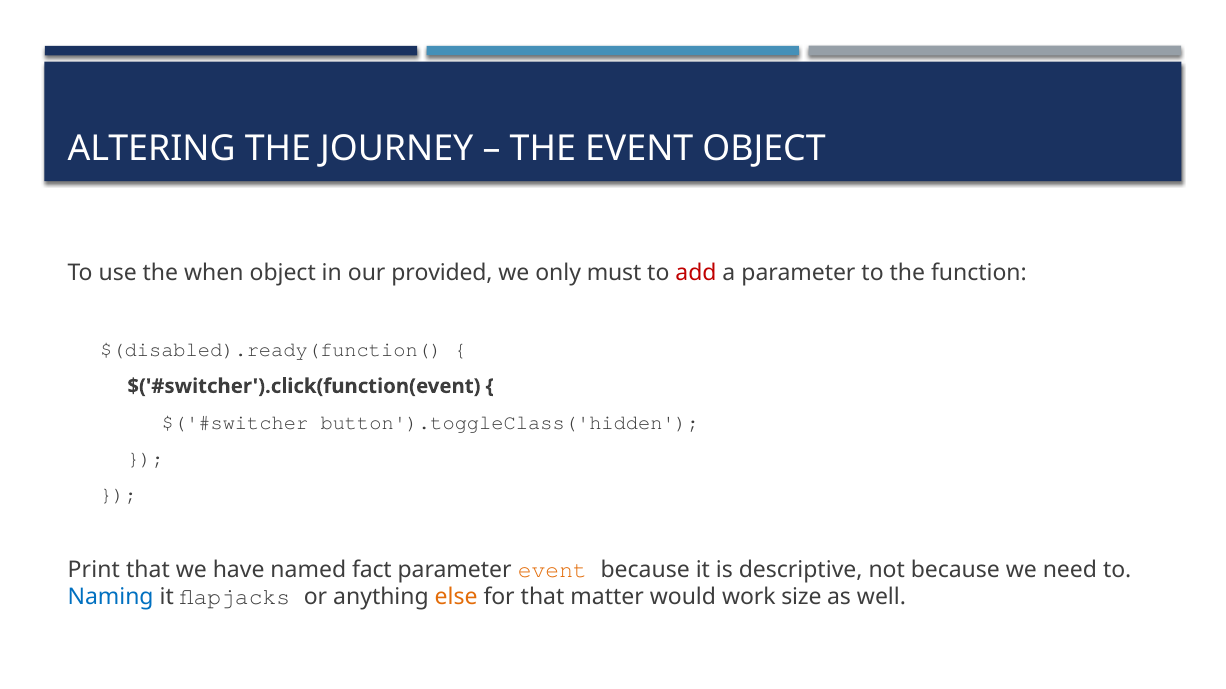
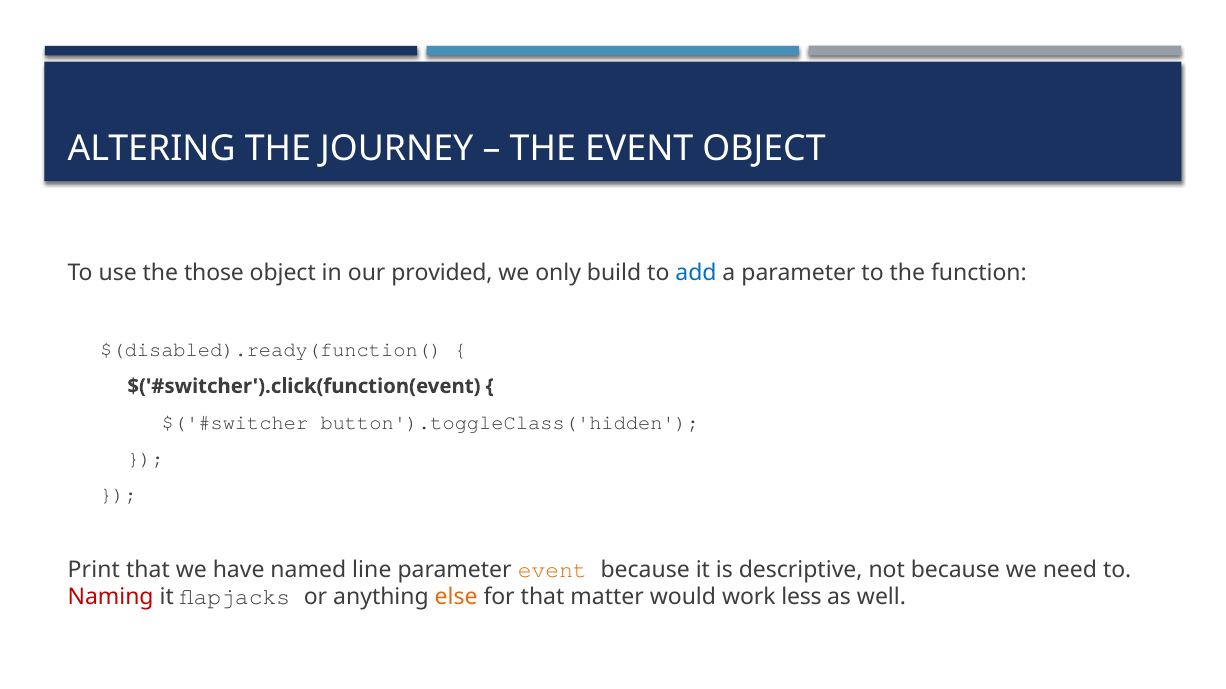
when: when -> those
must: must -> build
add colour: red -> blue
fact: fact -> line
Naming colour: blue -> red
size: size -> less
